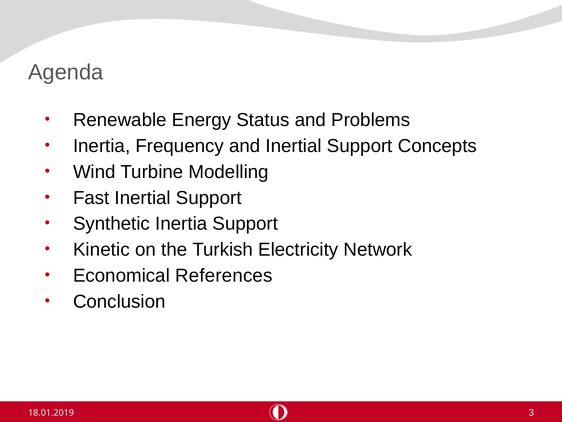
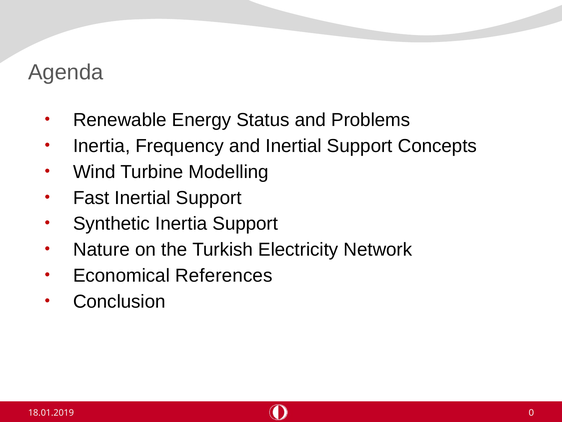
Kinetic: Kinetic -> Nature
3: 3 -> 0
